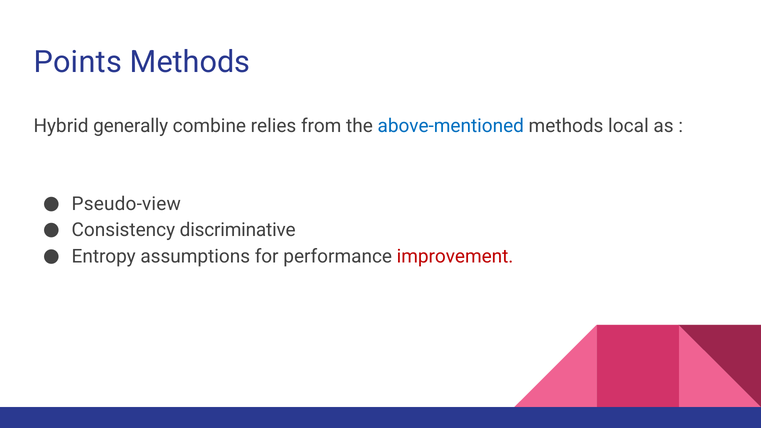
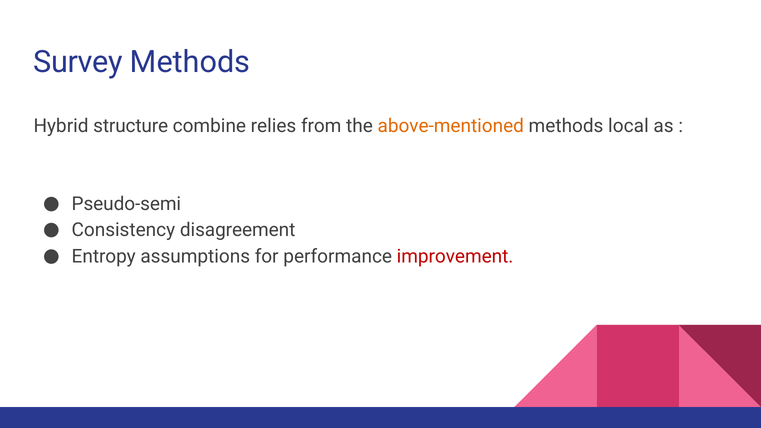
Points: Points -> Survey
generally: generally -> structure
above-mentioned colour: blue -> orange
Pseudo-view: Pseudo-view -> Pseudo-semi
discriminative: discriminative -> disagreement
